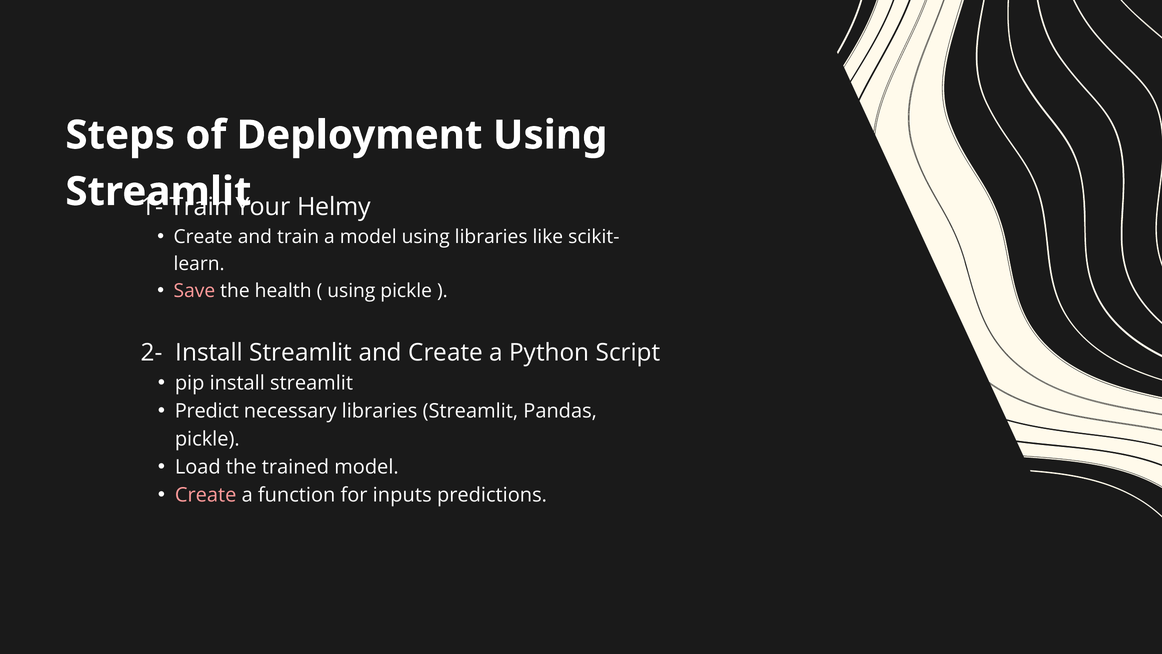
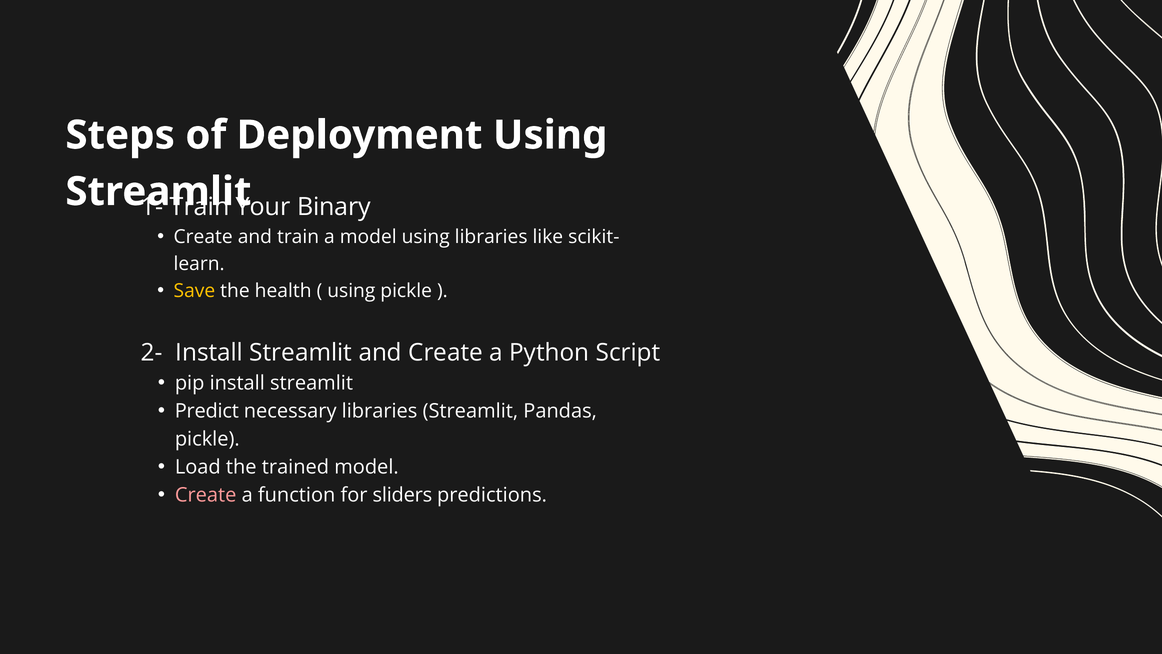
Helmy: Helmy -> Binary
Save colour: pink -> yellow
inputs: inputs -> sliders
